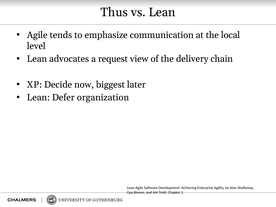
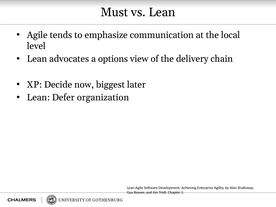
Thus: Thus -> Must
request: request -> options
